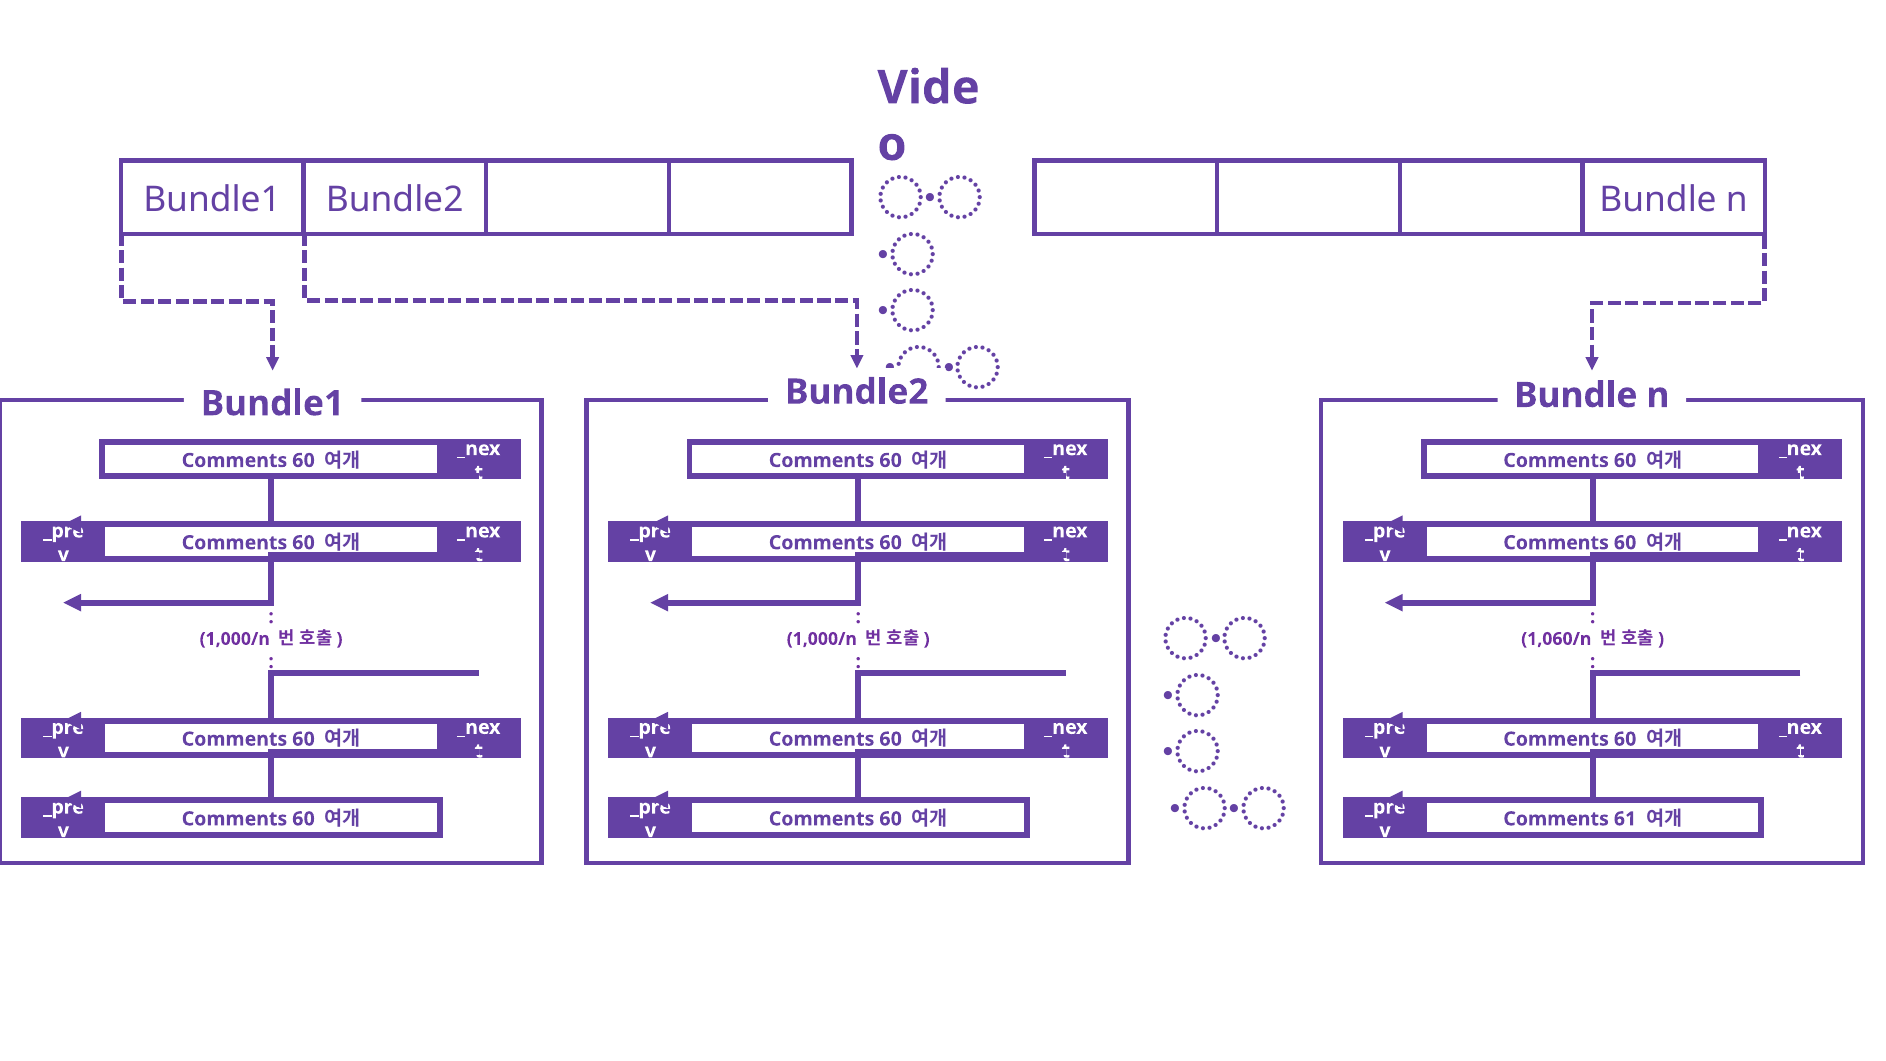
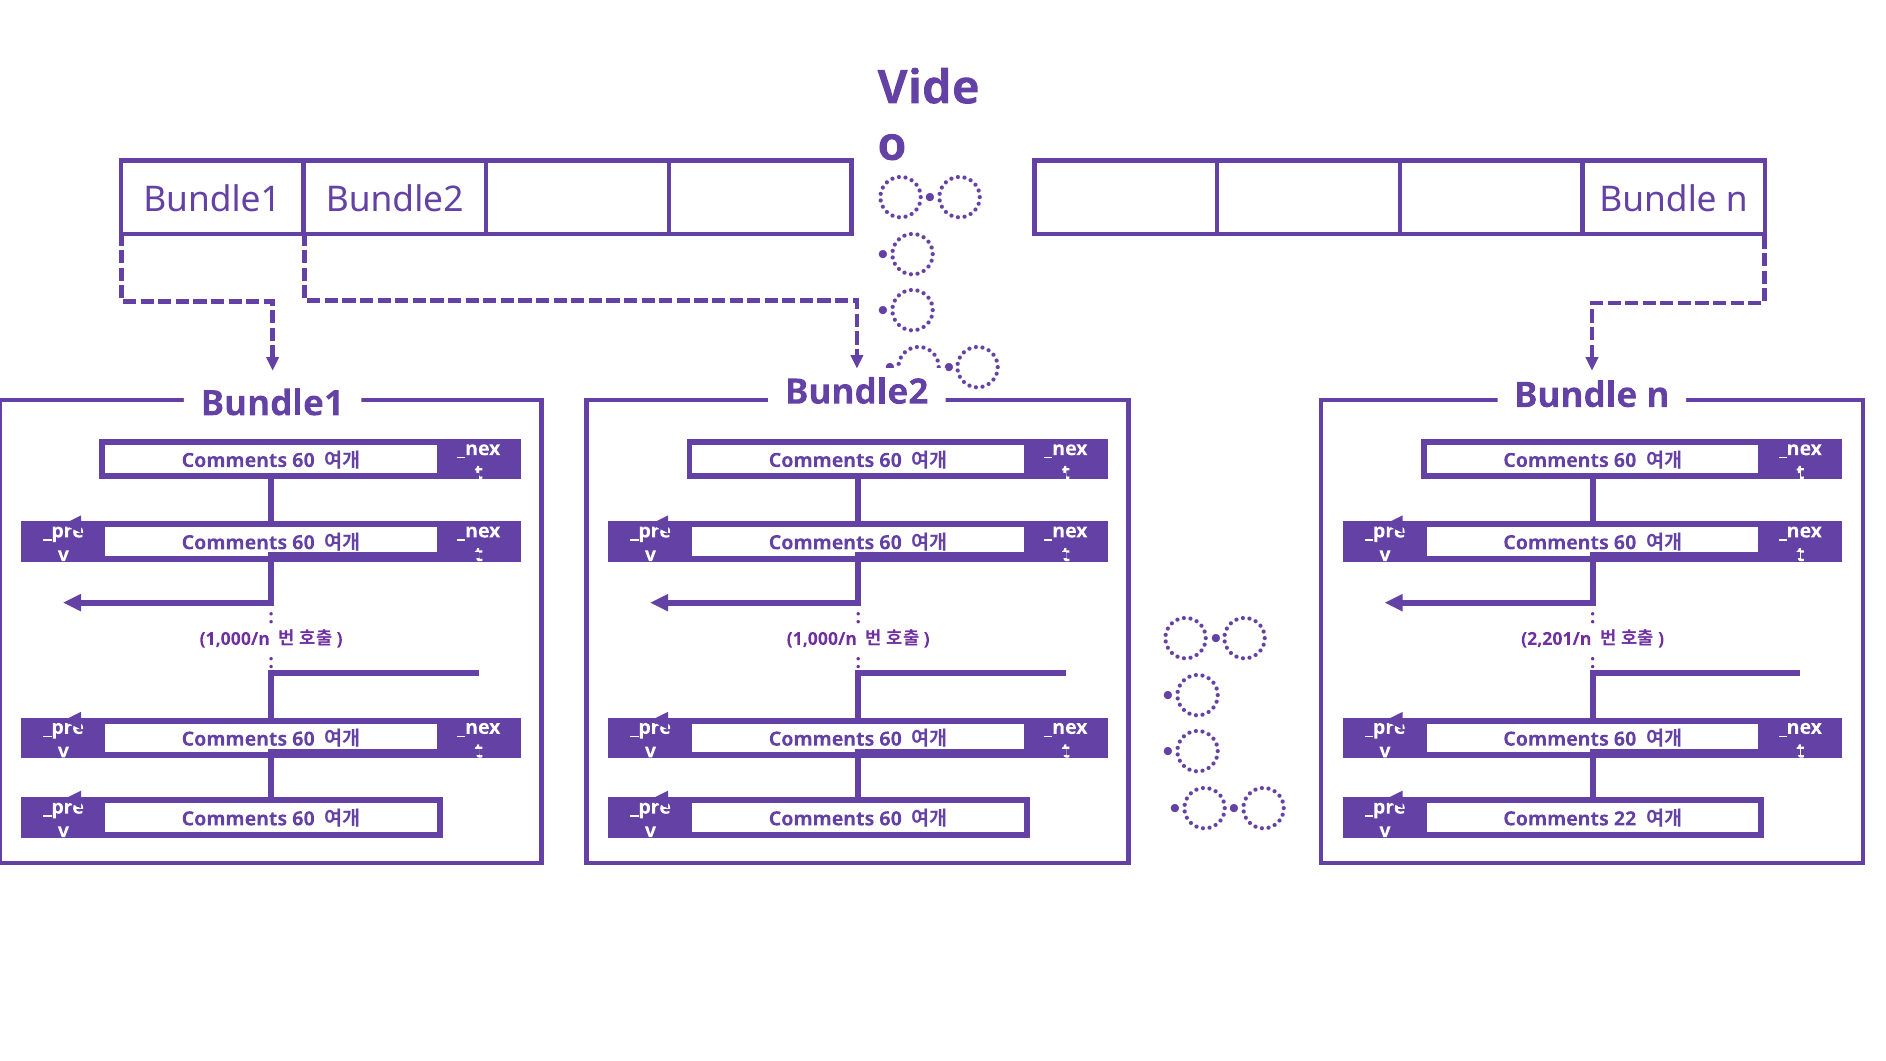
1,060/n: 1,060/n -> 2,201/n
61: 61 -> 22
